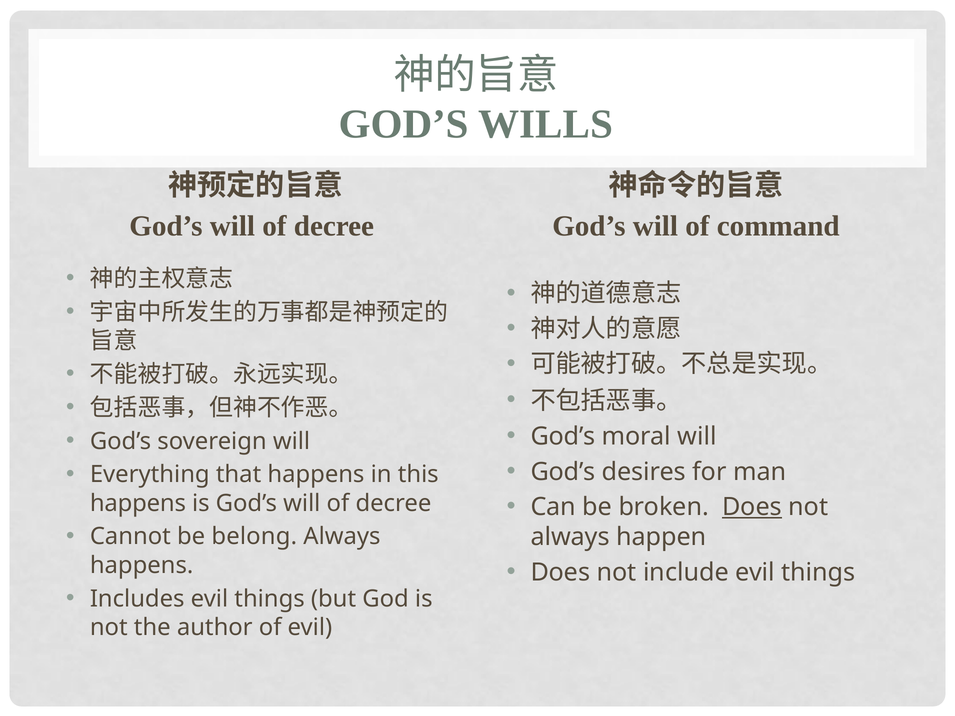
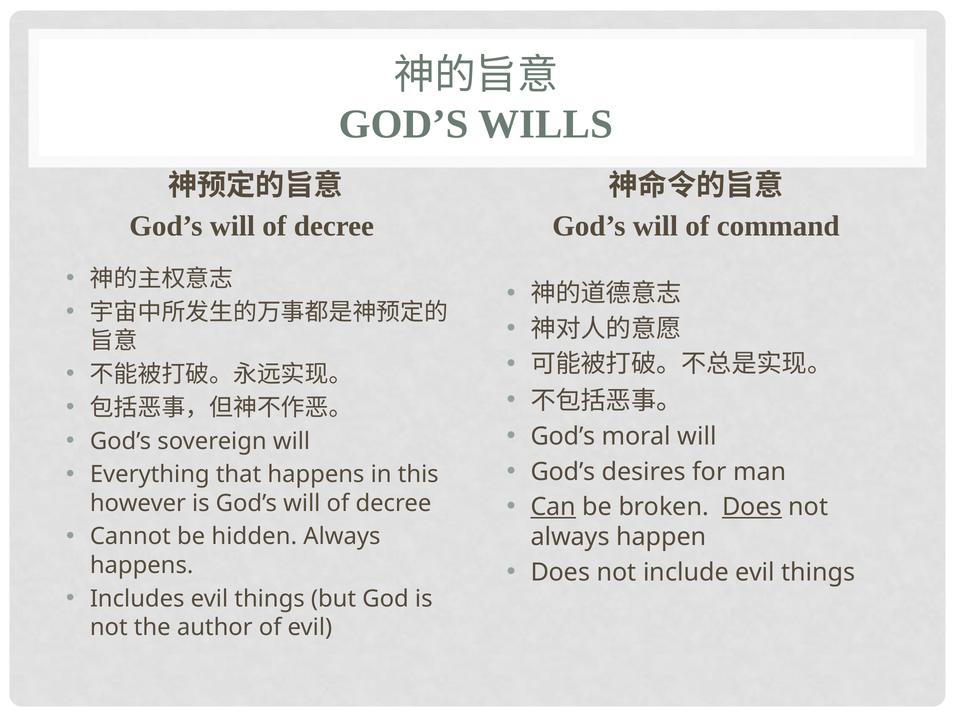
Can underline: none -> present
happens at (138, 503): happens -> however
belong: belong -> hidden
